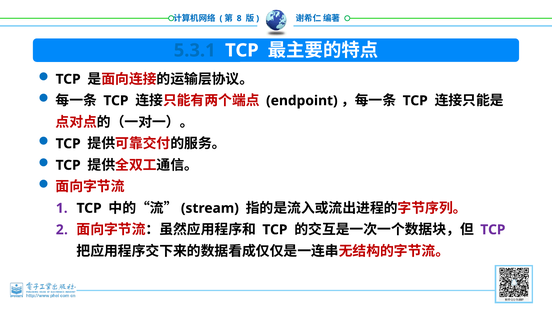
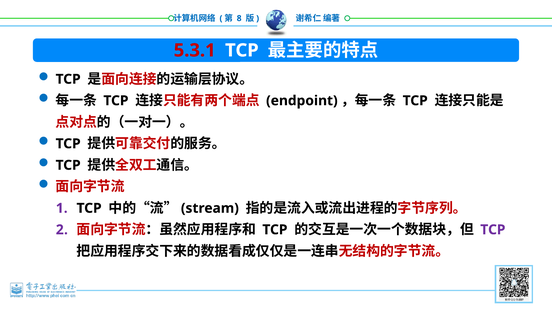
5.3.1 colour: blue -> red
